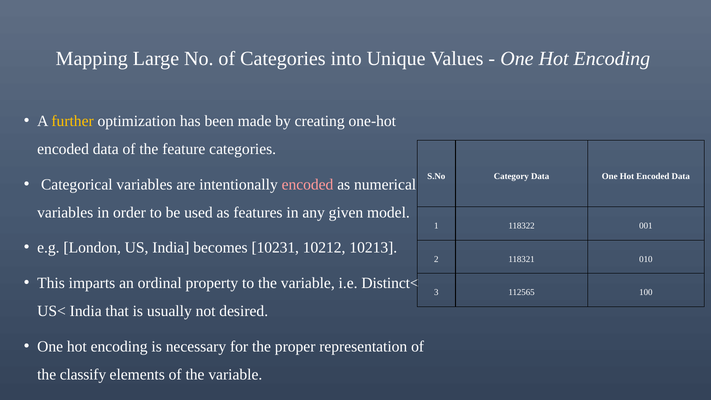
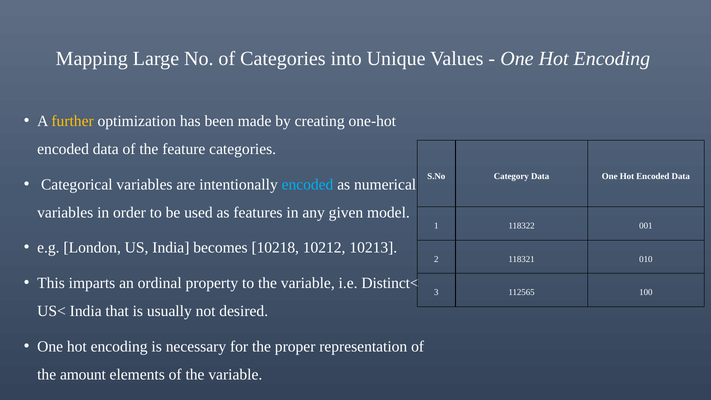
encoded at (308, 184) colour: pink -> light blue
10231: 10231 -> 10218
classify: classify -> amount
